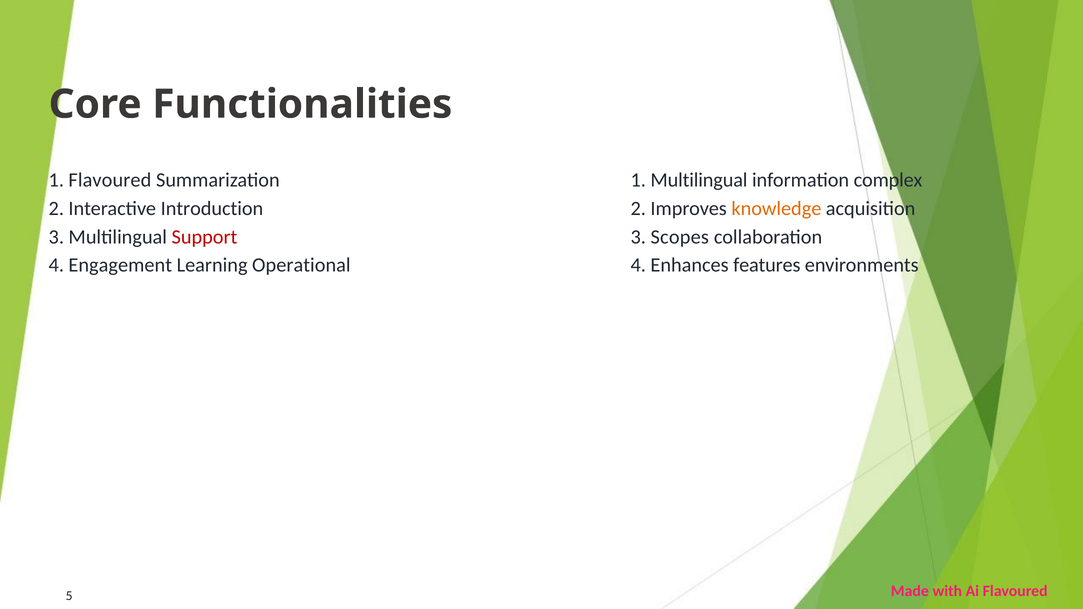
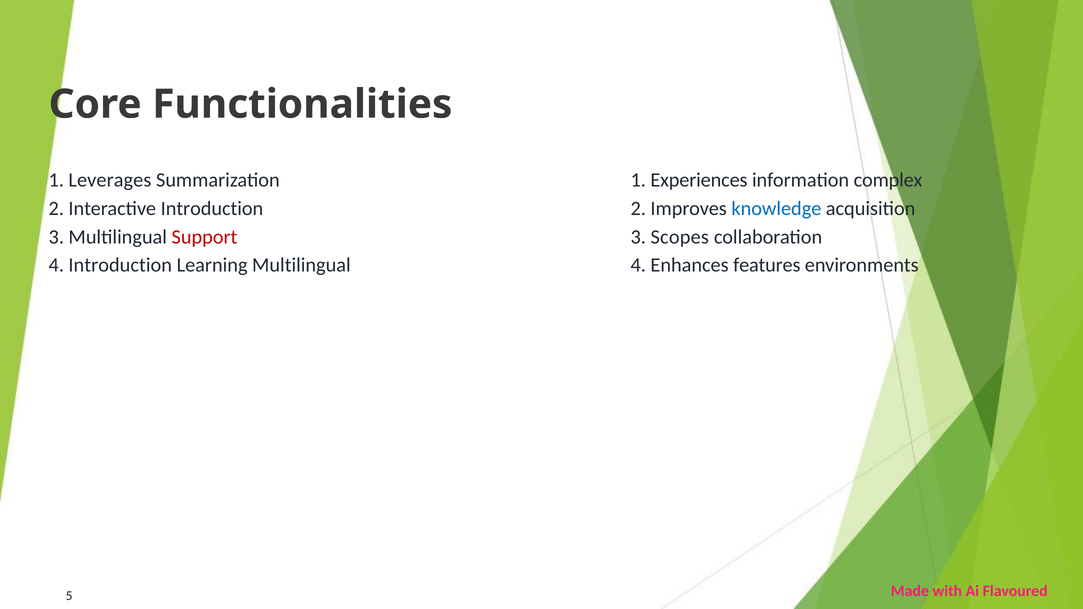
1 Flavoured: Flavoured -> Leverages
1 Multilingual: Multilingual -> Experiences
knowledge colour: orange -> blue
4 Engagement: Engagement -> Introduction
Learning Operational: Operational -> Multilingual
